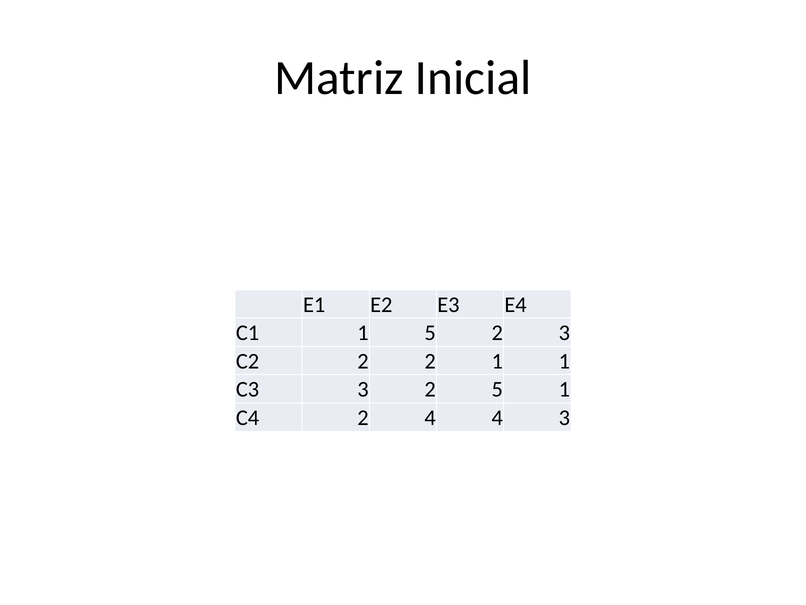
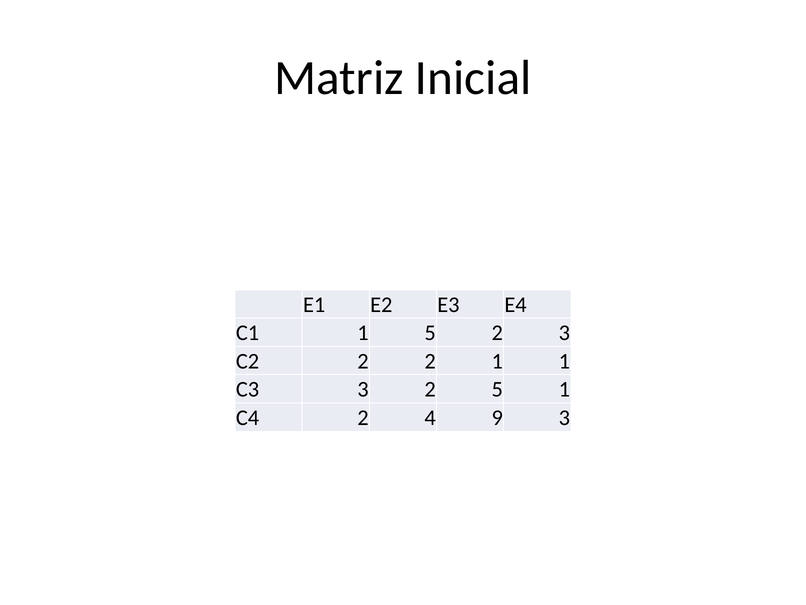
4 4: 4 -> 9
